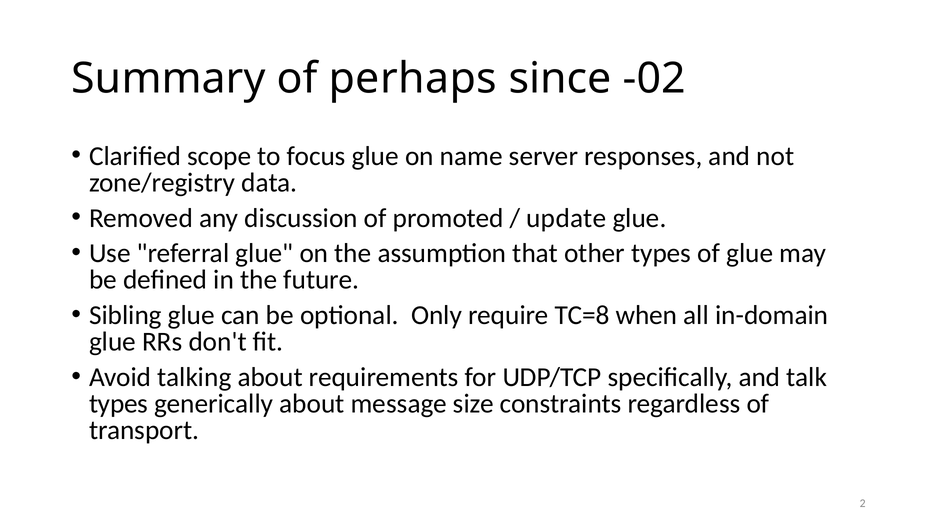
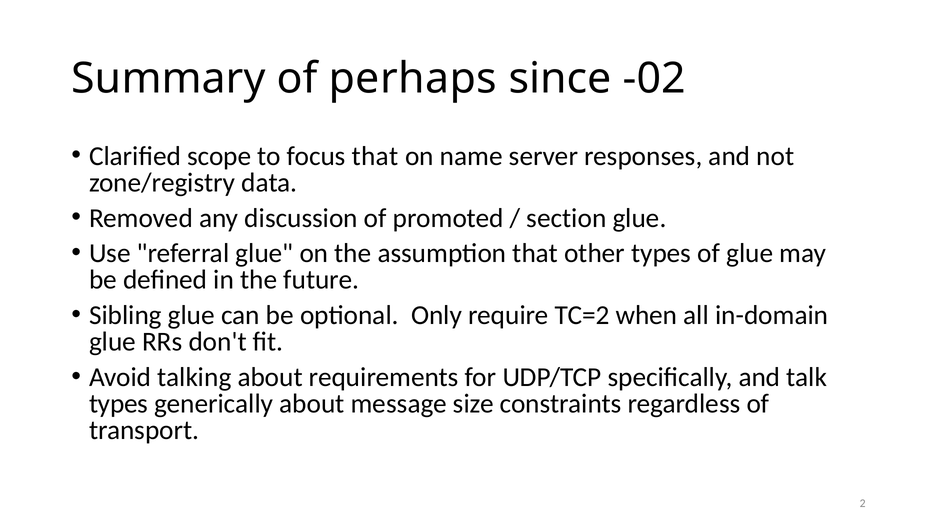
focus glue: glue -> that
update: update -> section
TC=8: TC=8 -> TC=2
